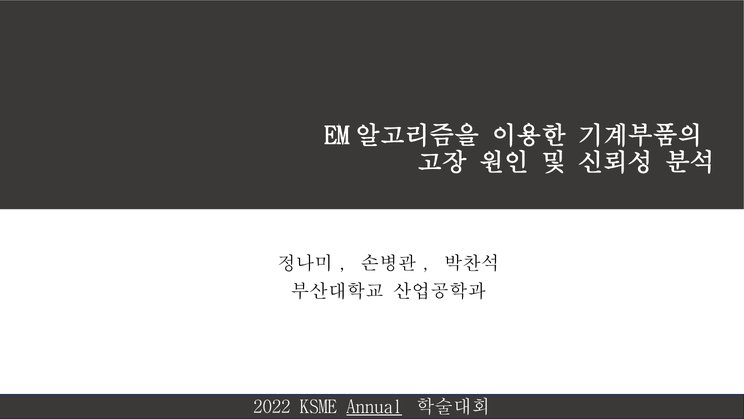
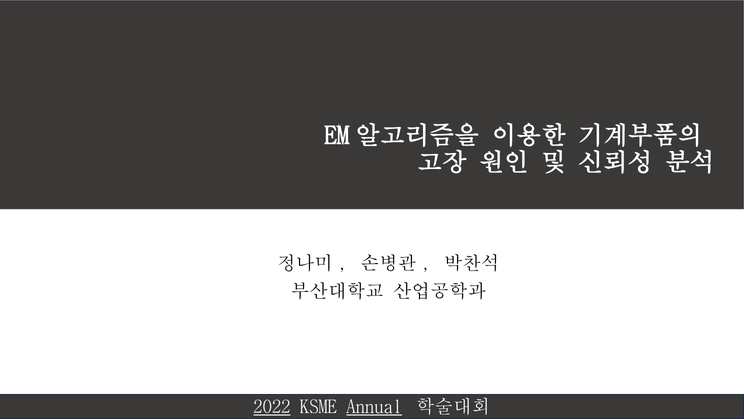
2022 underline: none -> present
